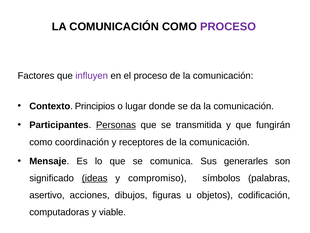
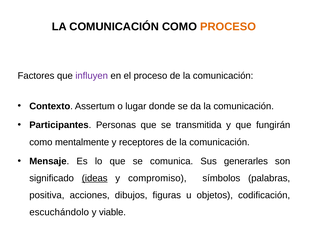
PROCESO at (228, 27) colour: purple -> orange
Principios: Principios -> Assertum
Personas underline: present -> none
coordinación: coordinación -> mentalmente
asertivo: asertivo -> positiva
computadoras: computadoras -> escuchándolo
